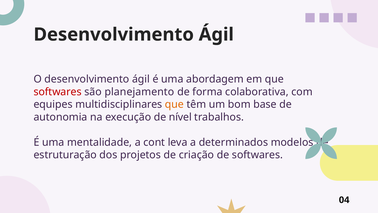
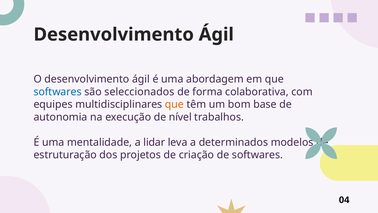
softwares at (58, 92) colour: red -> blue
planejamento: planejamento -> seleccionados
cont: cont -> lidar
